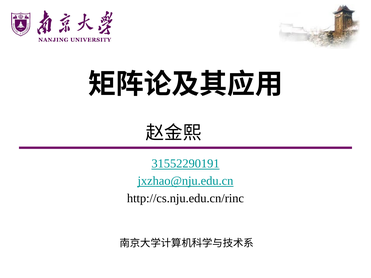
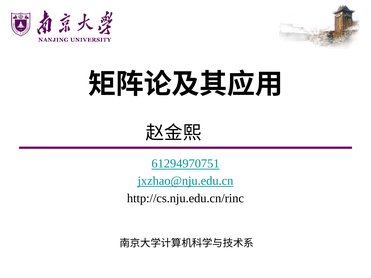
31552290191: 31552290191 -> 61294970751
